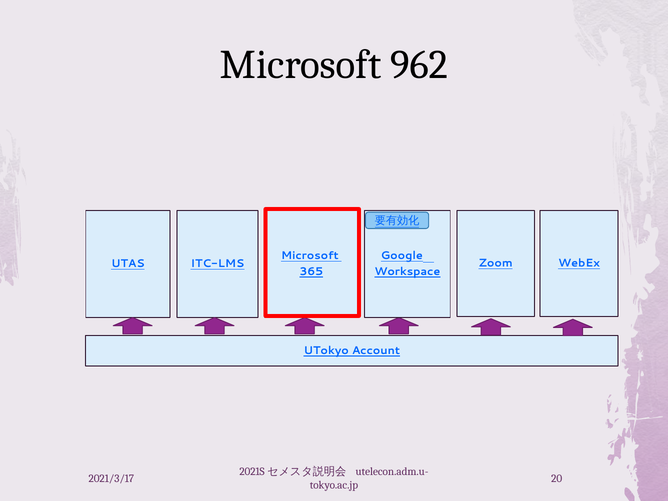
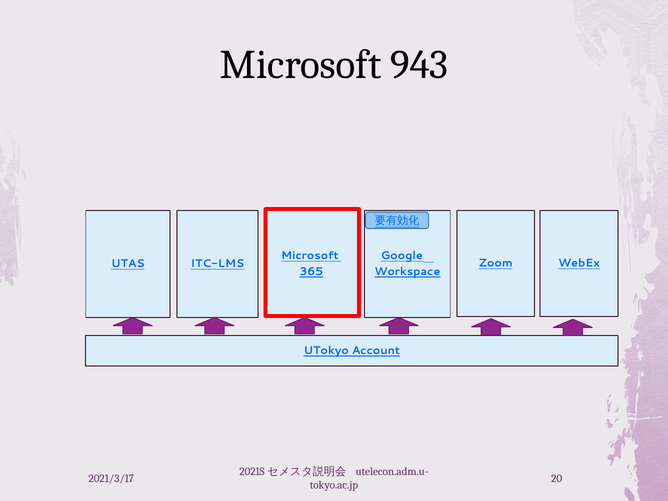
962: 962 -> 943
